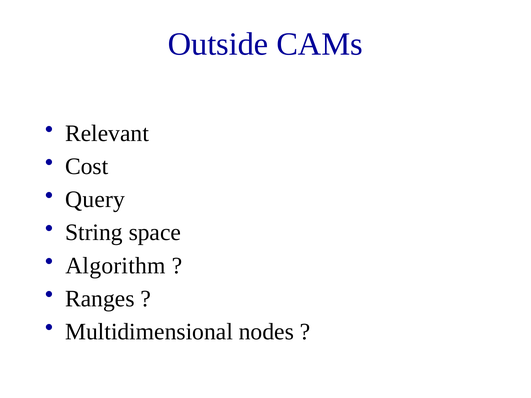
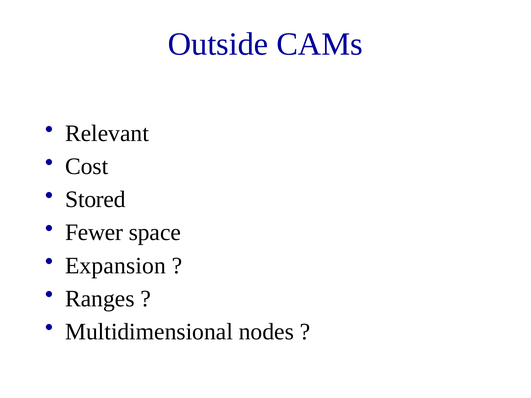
Query: Query -> Stored
String: String -> Fewer
Algorithm: Algorithm -> Expansion
